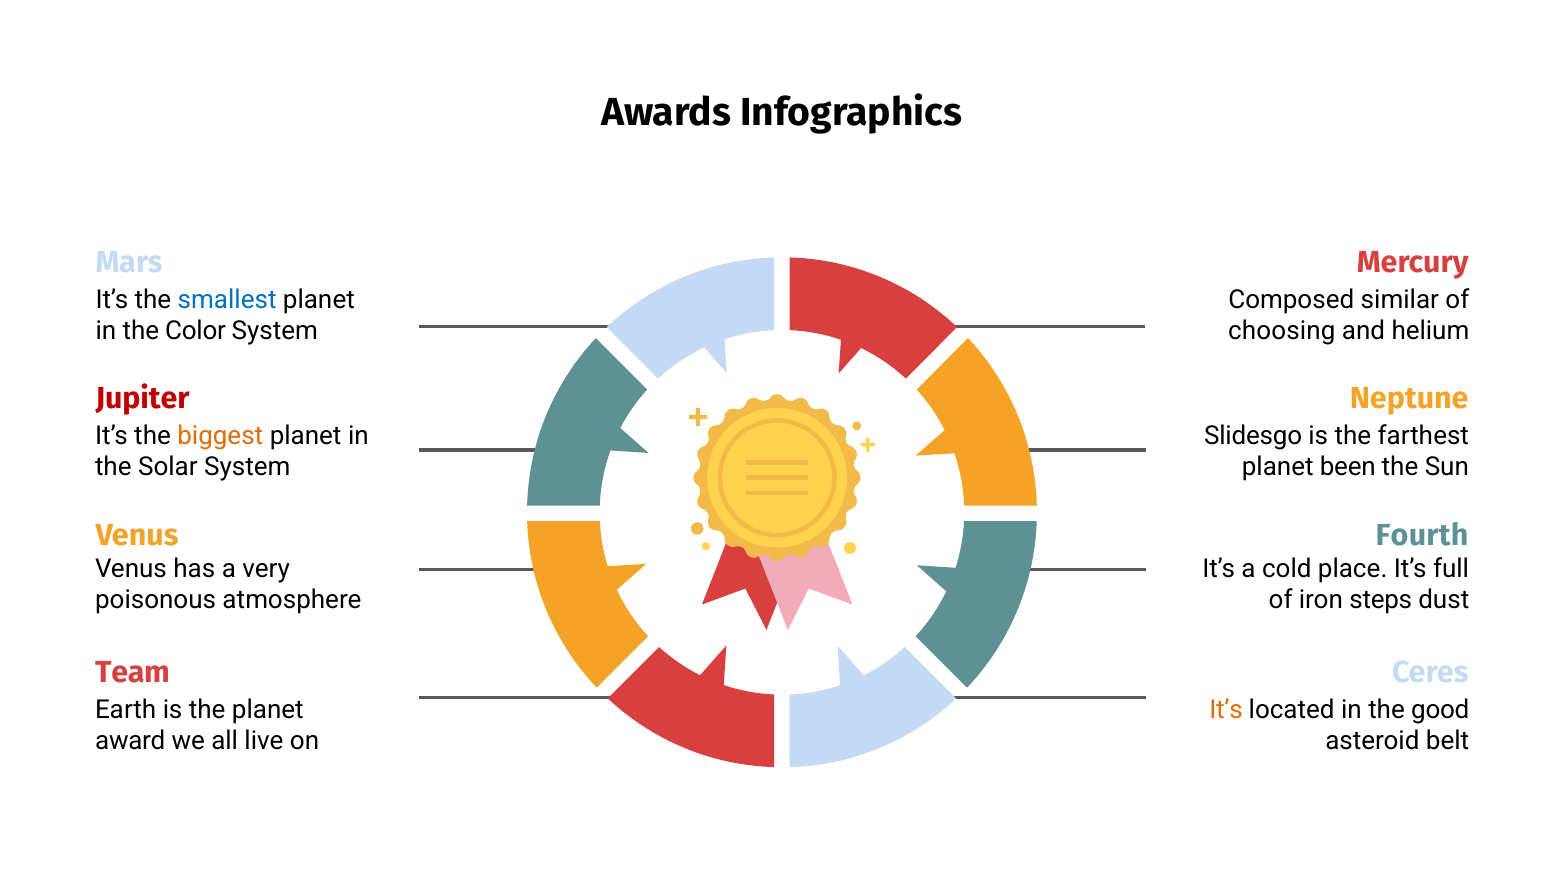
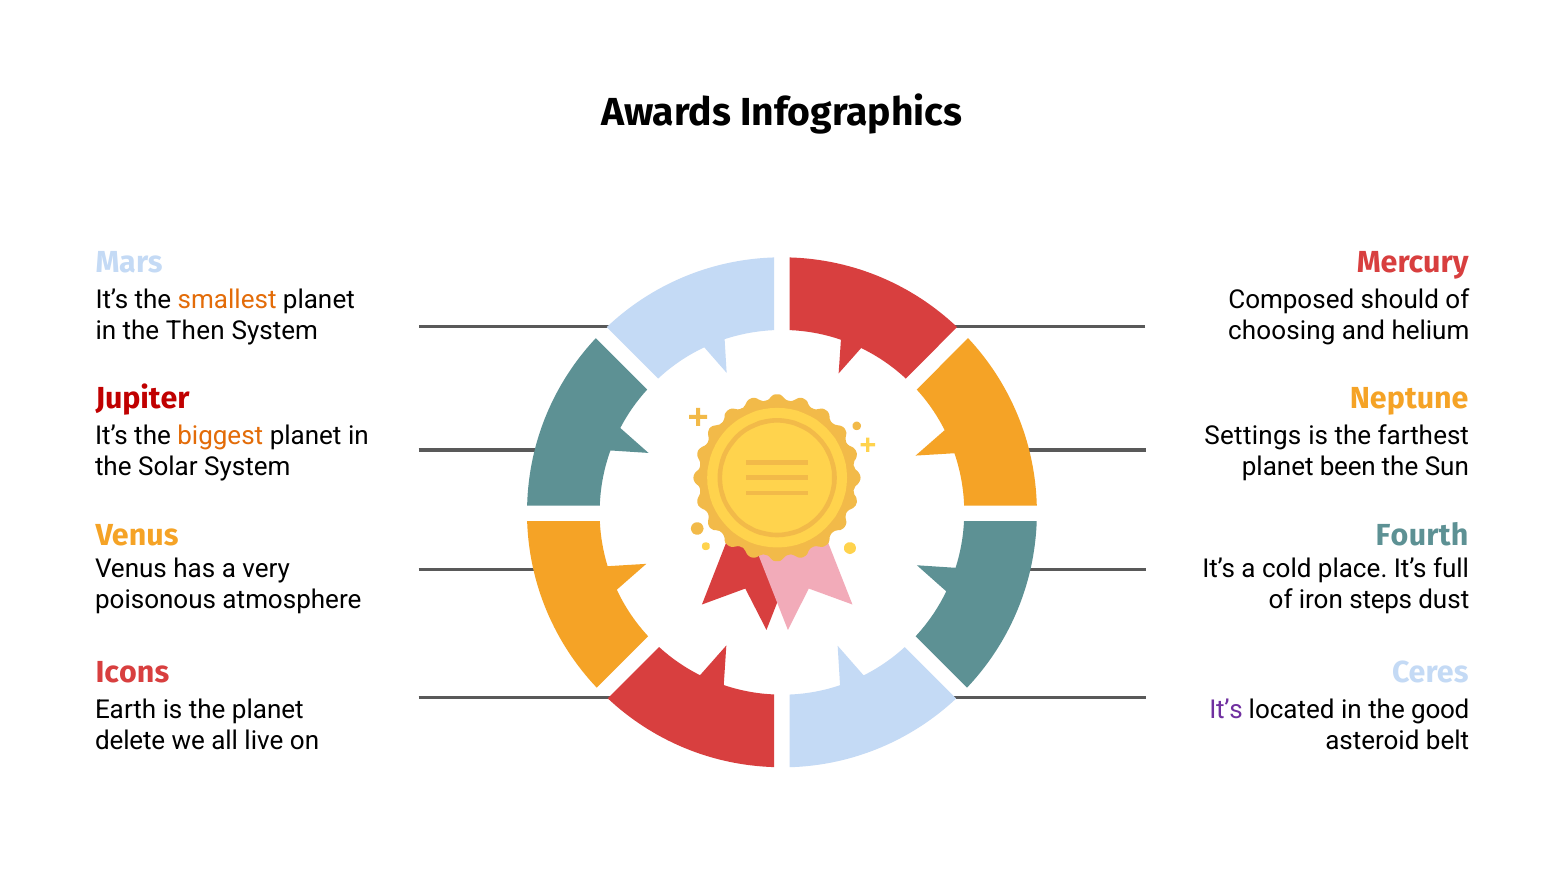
smallest colour: blue -> orange
similar: similar -> should
Color: Color -> Then
Slidesgo: Slidesgo -> Settings
Team: Team -> Icons
It’s at (1226, 709) colour: orange -> purple
award: award -> delete
